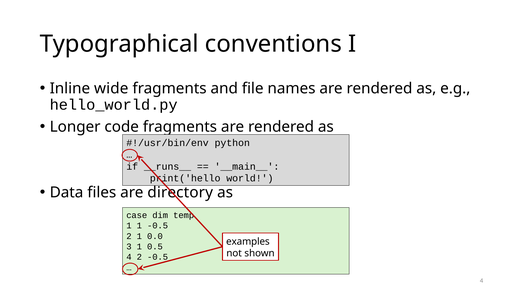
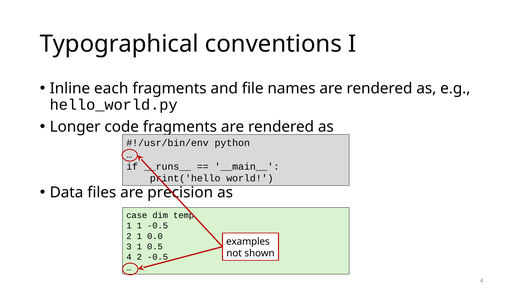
wide: wide -> each
directory: directory -> precision
